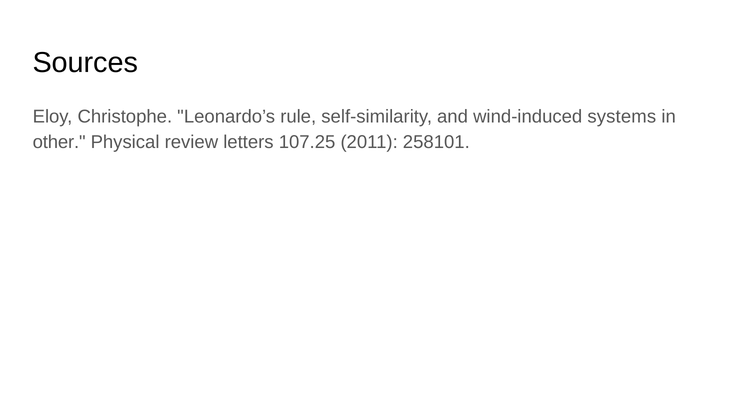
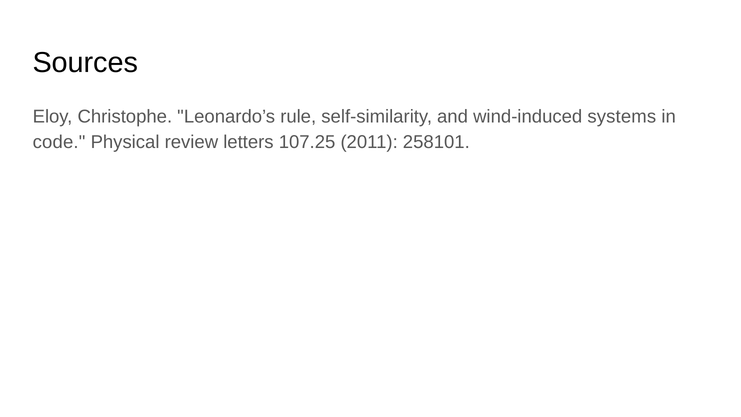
other: other -> code
